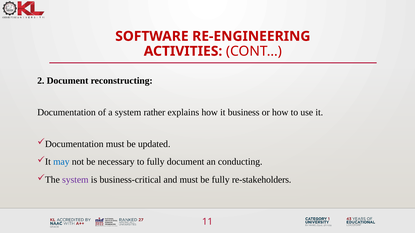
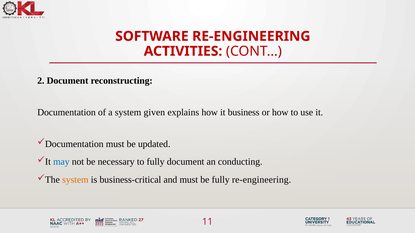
rather: rather -> given
system at (75, 180) colour: purple -> orange
fully re-stakeholders: re-stakeholders -> re-engineering
